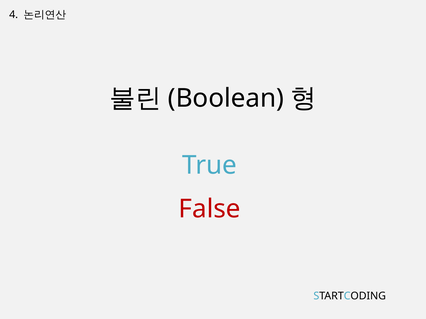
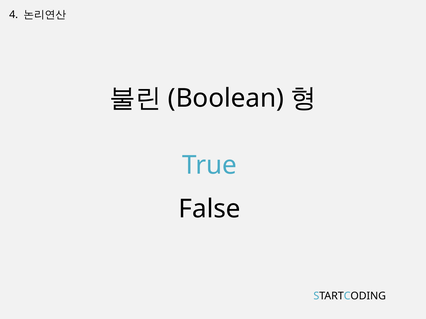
False colour: red -> black
